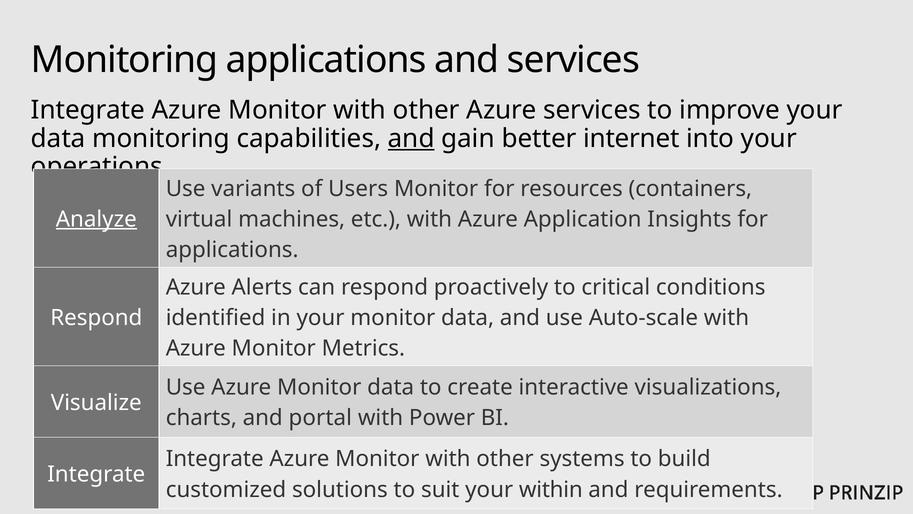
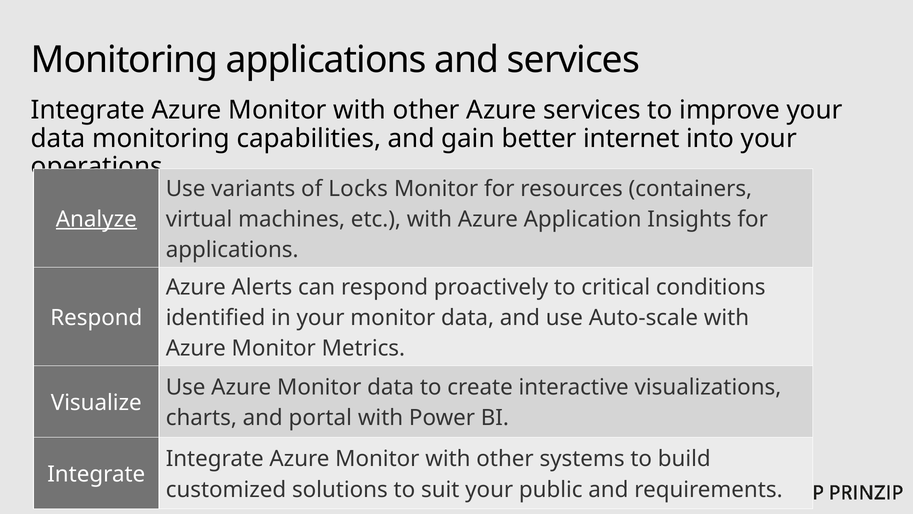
and at (411, 138) underline: present -> none
Users: Users -> Locks
within: within -> public
